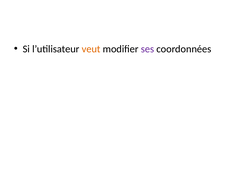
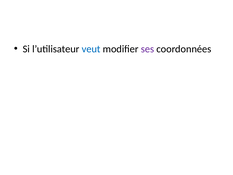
veut colour: orange -> blue
